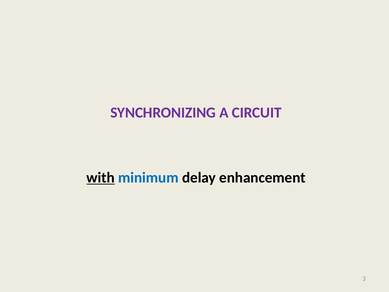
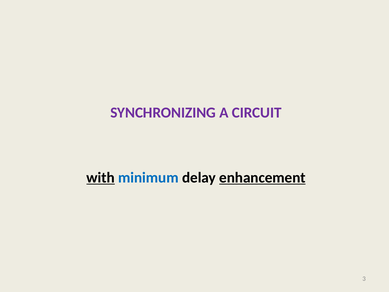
enhancement underline: none -> present
